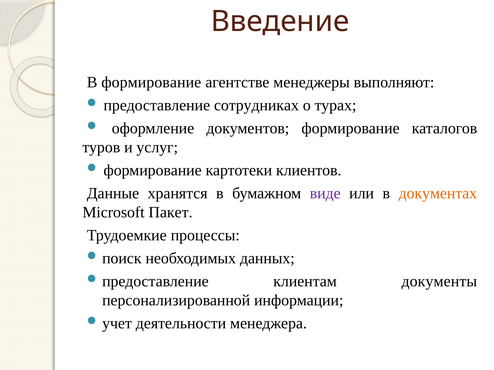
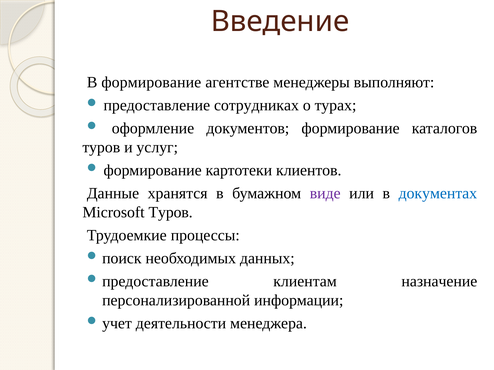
документах colour: orange -> blue
Microsoft Пакет: Пакет -> Туров
документы: документы -> назначение
